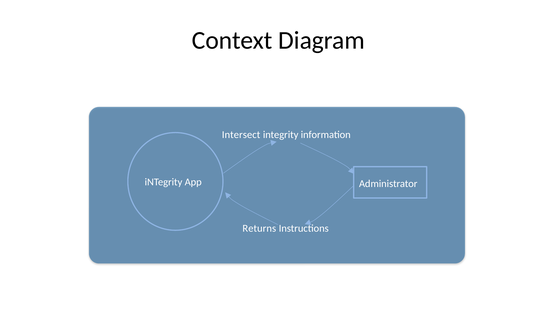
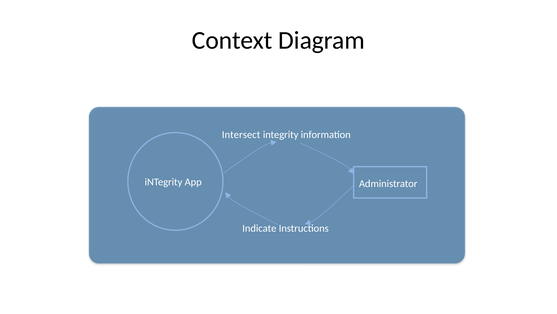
Returns: Returns -> Indicate
